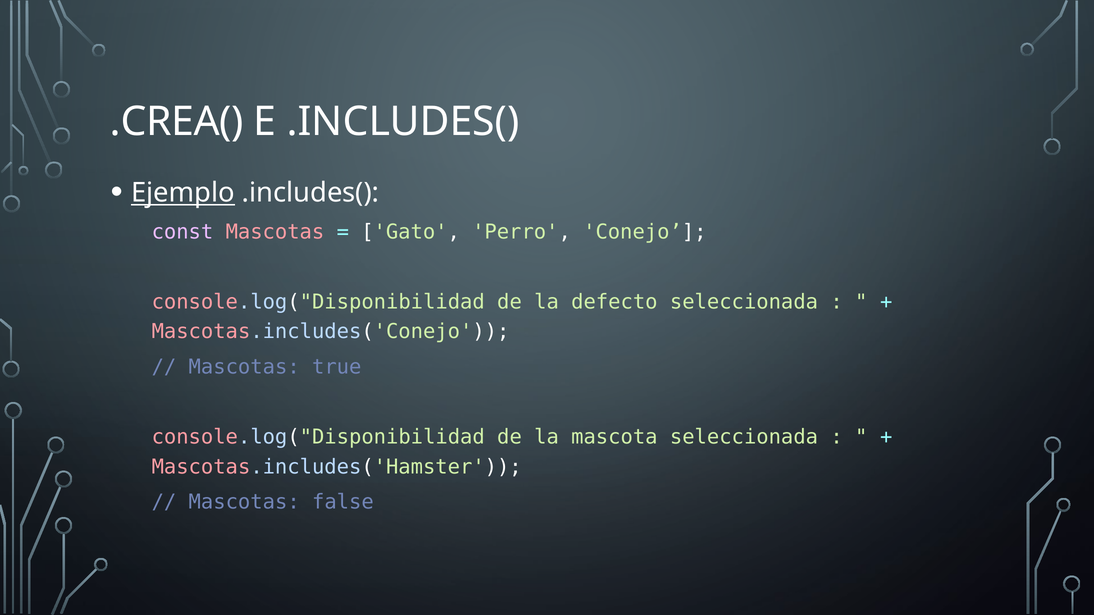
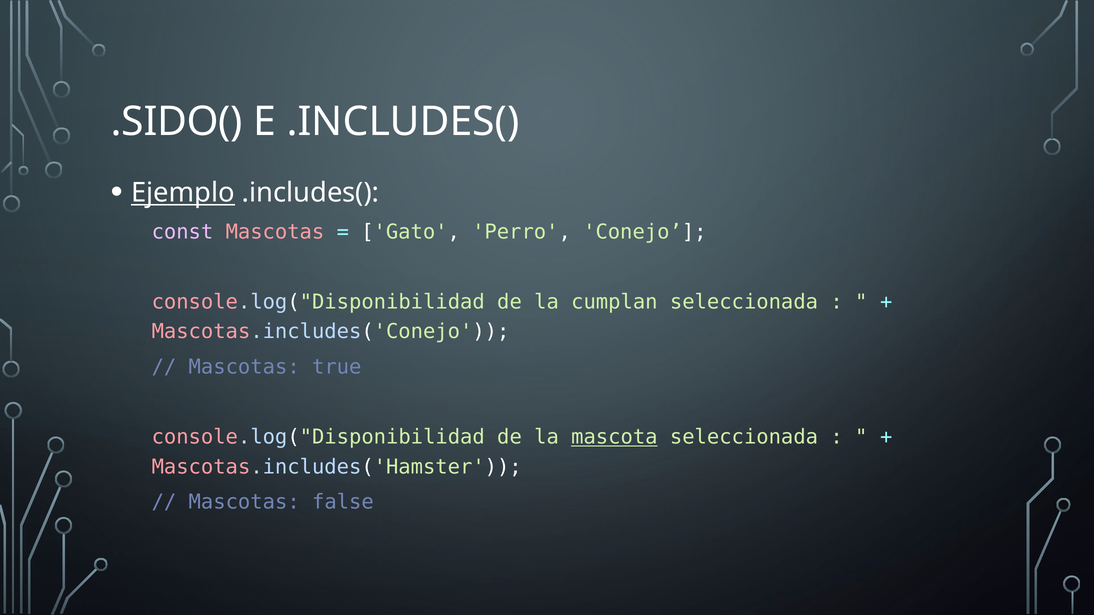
.CREA(: .CREA( -> .SIDO(
defecto: defecto -> cumplan
mascota underline: none -> present
